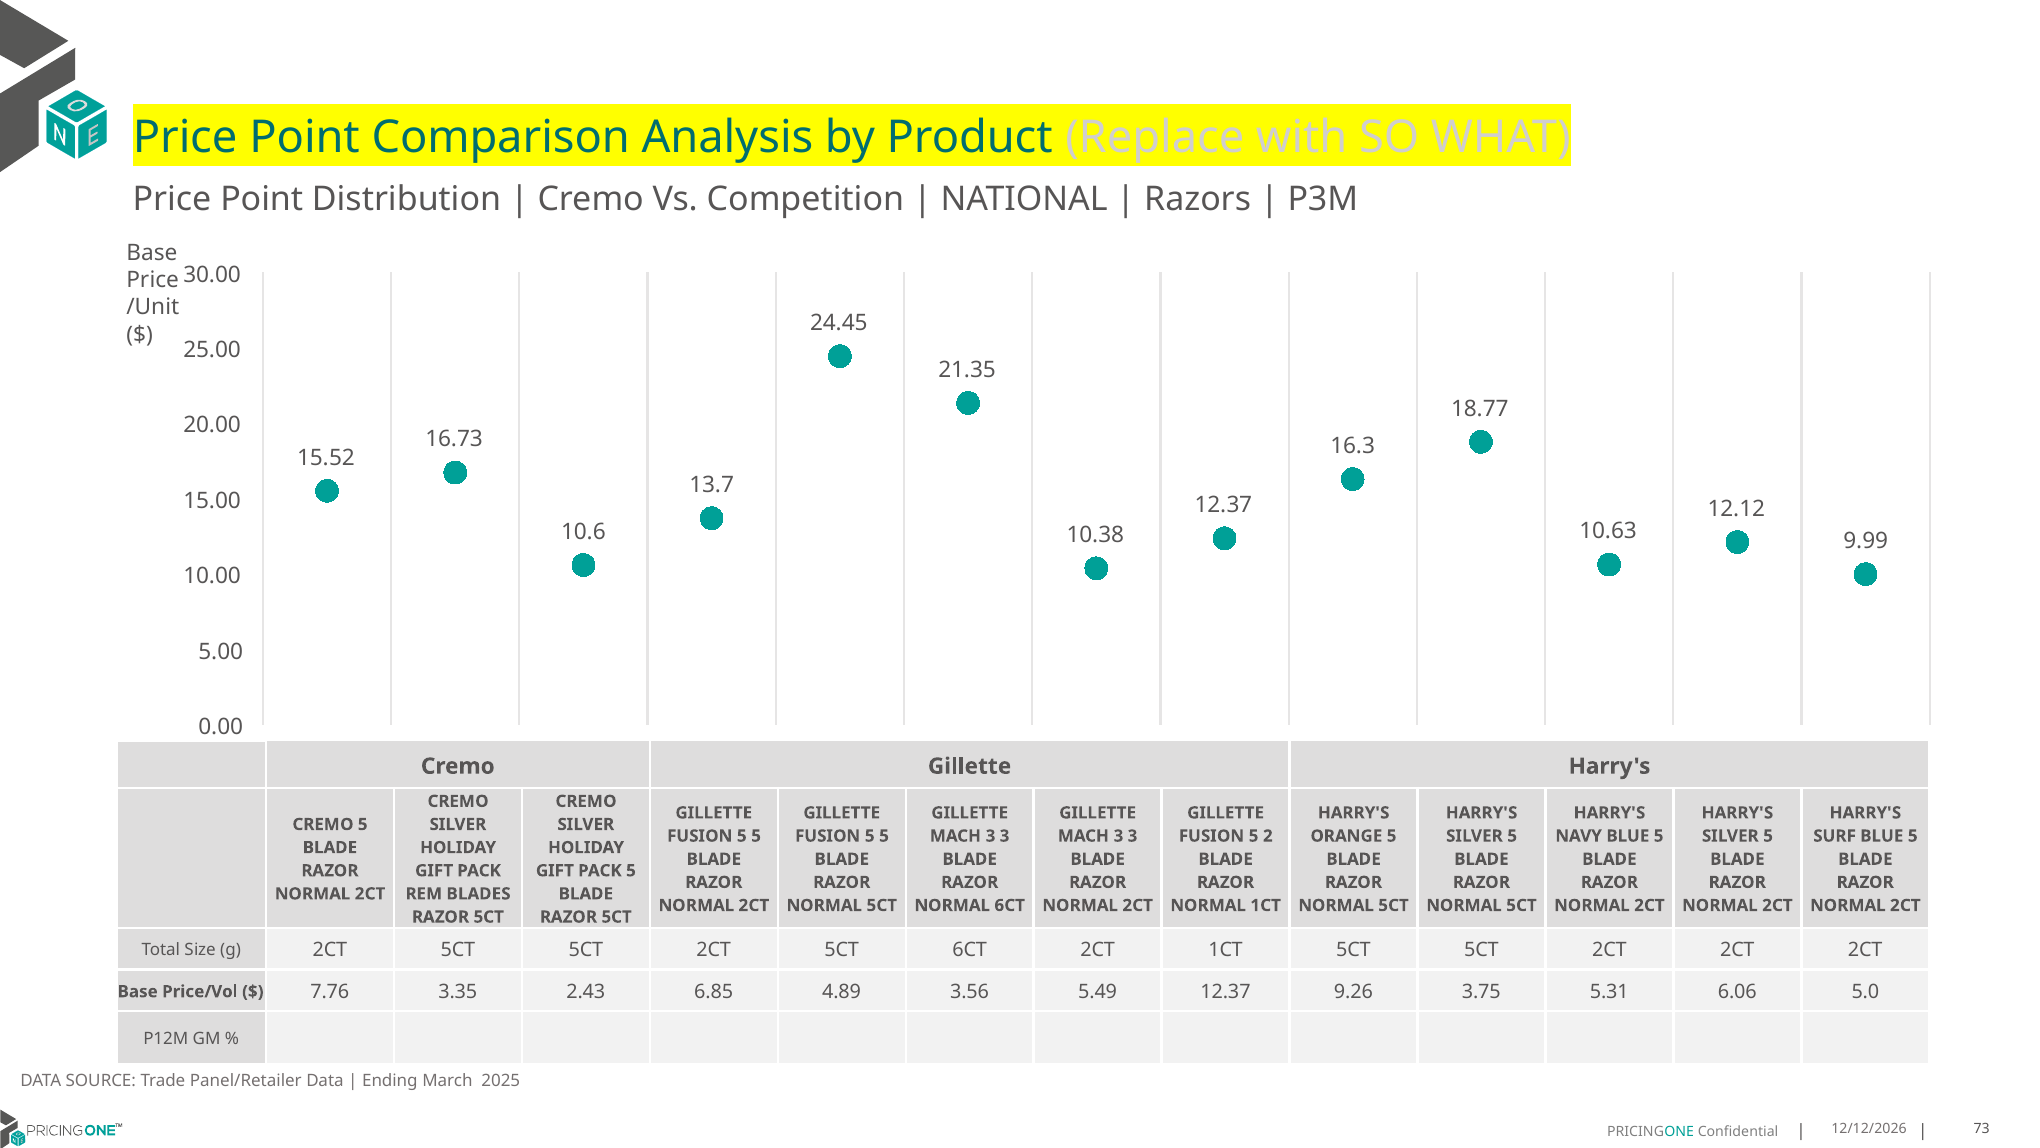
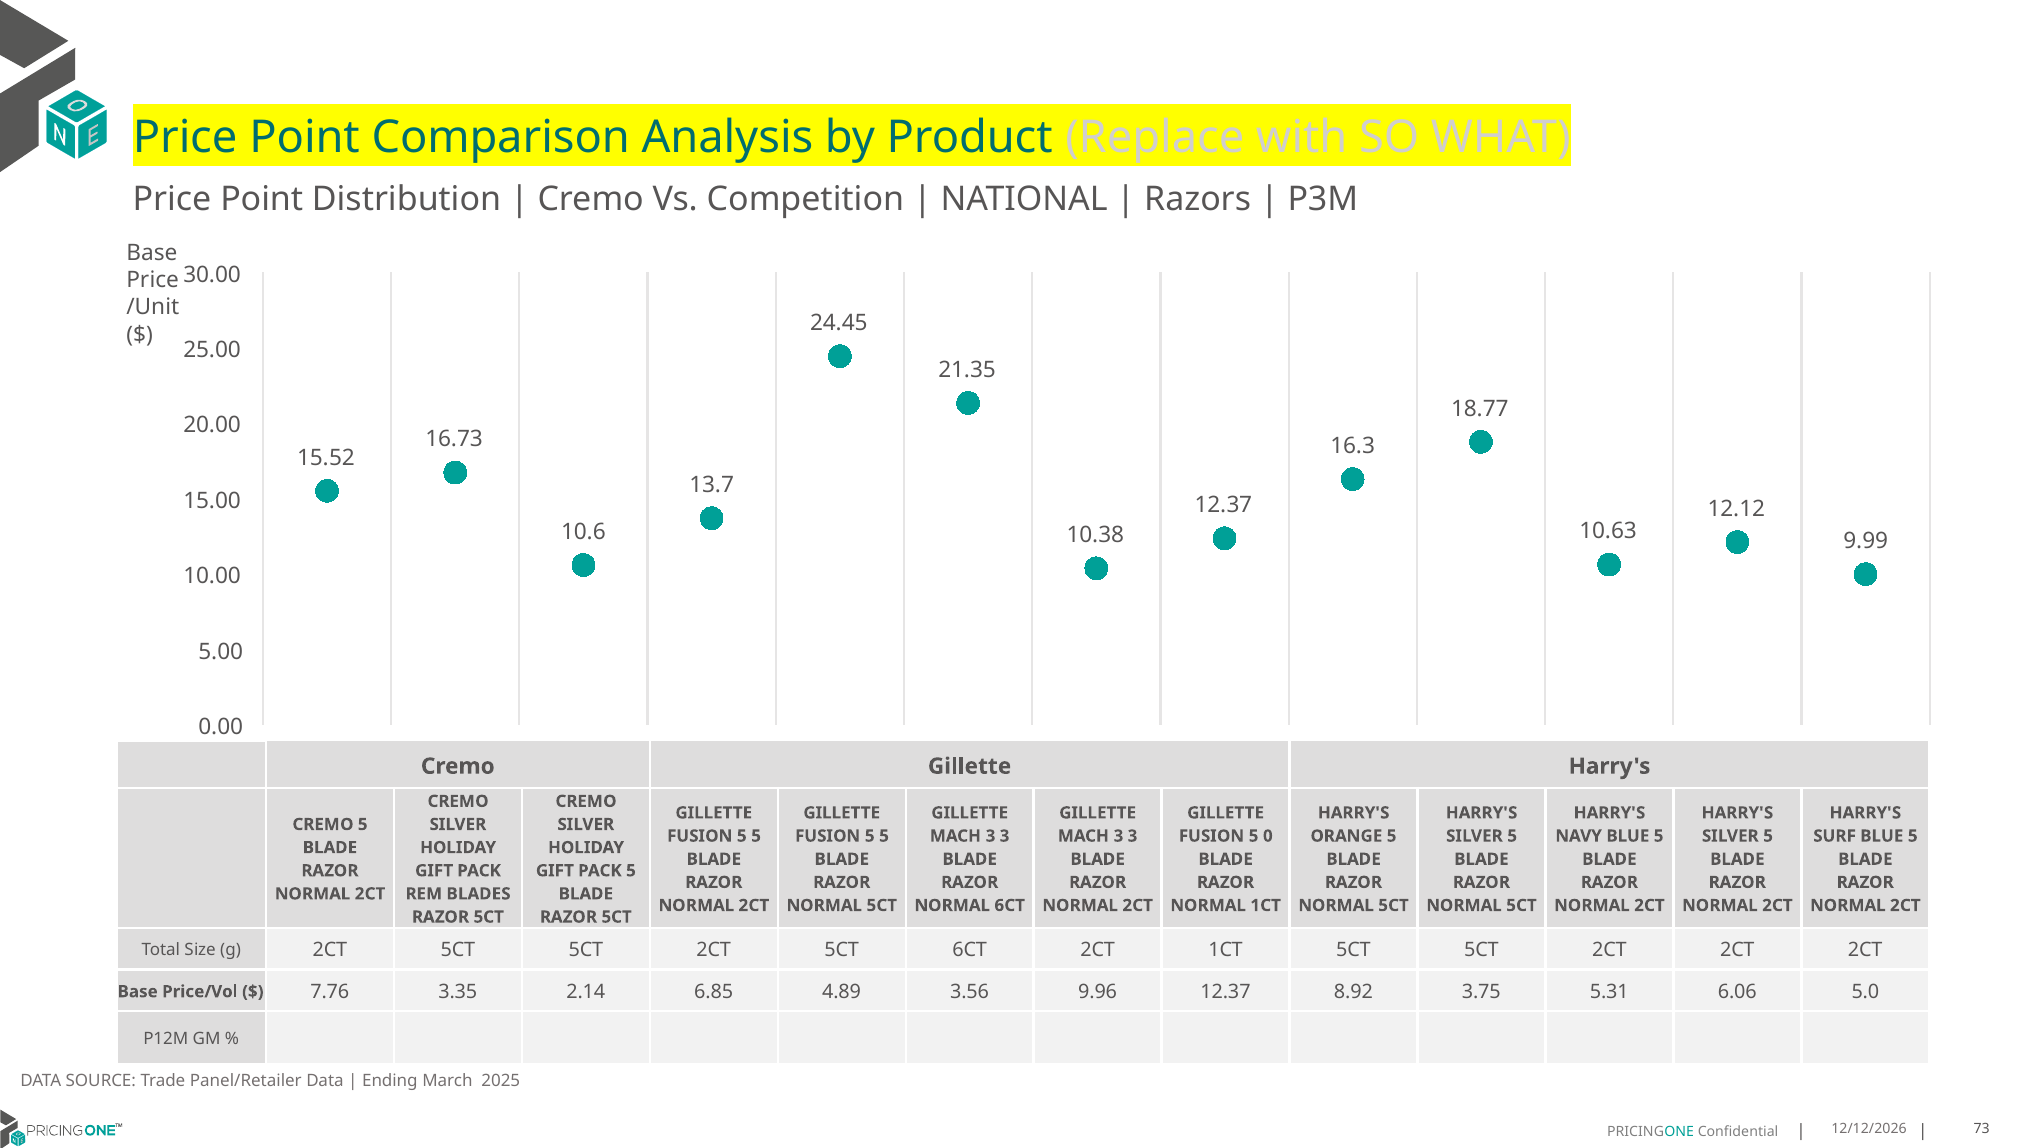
2: 2 -> 0
2.43: 2.43 -> 2.14
5.49: 5.49 -> 9.96
9.26: 9.26 -> 8.92
